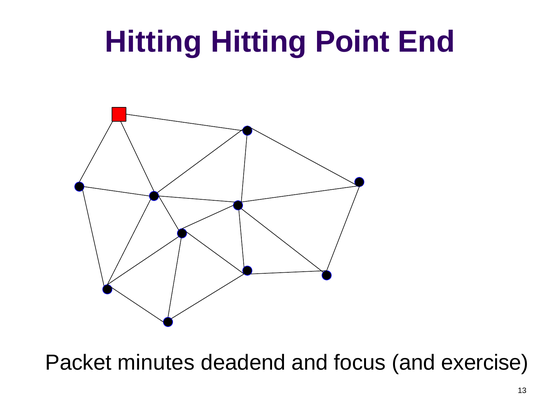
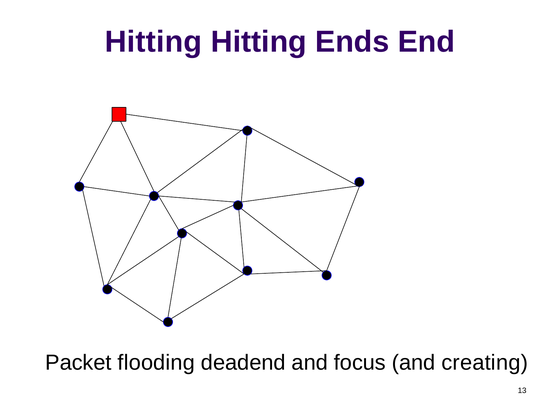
Point: Point -> Ends
minutes: minutes -> flooding
exercise: exercise -> creating
